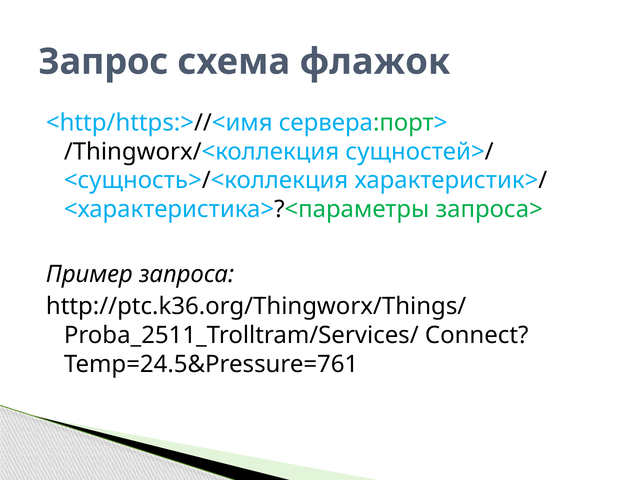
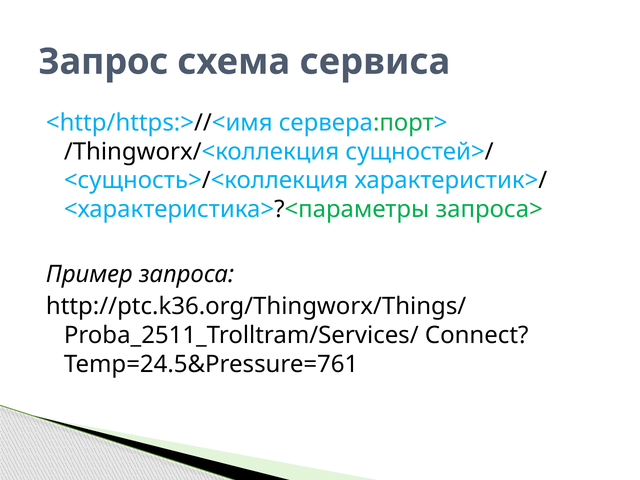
флажок: флажок -> сервиса
